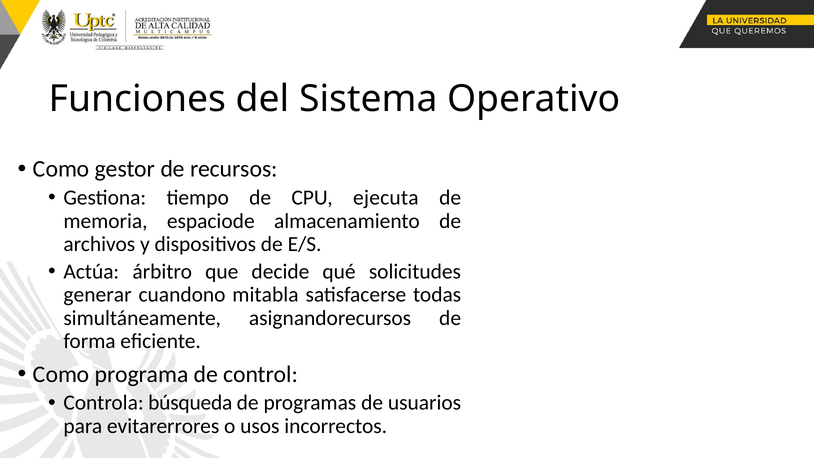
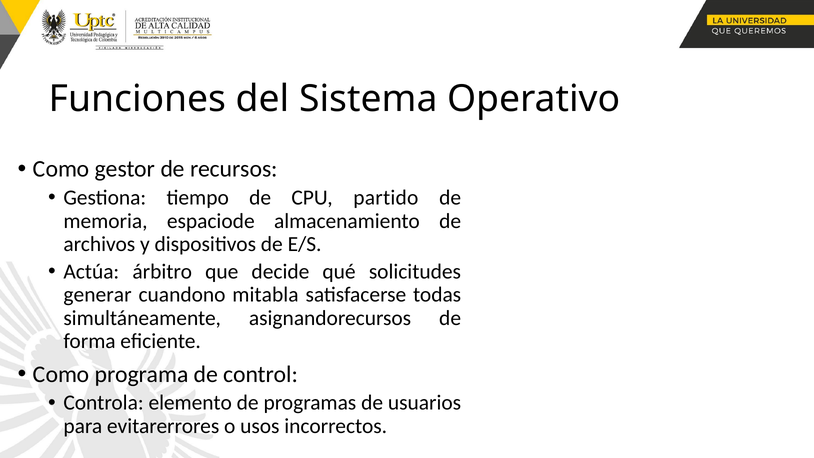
ejecuta: ejecuta -> partido
búsqueda: búsqueda -> elemento
